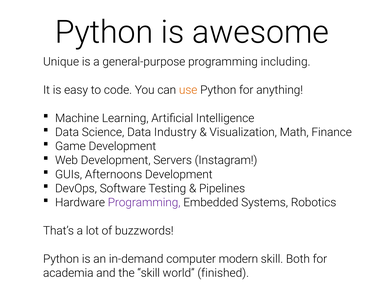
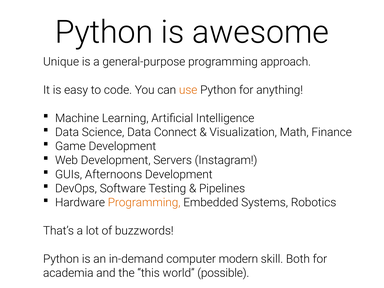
including: including -> approach
Industry: Industry -> Connect
Programming at (144, 203) colour: purple -> orange
the skill: skill -> this
finished: finished -> possible
